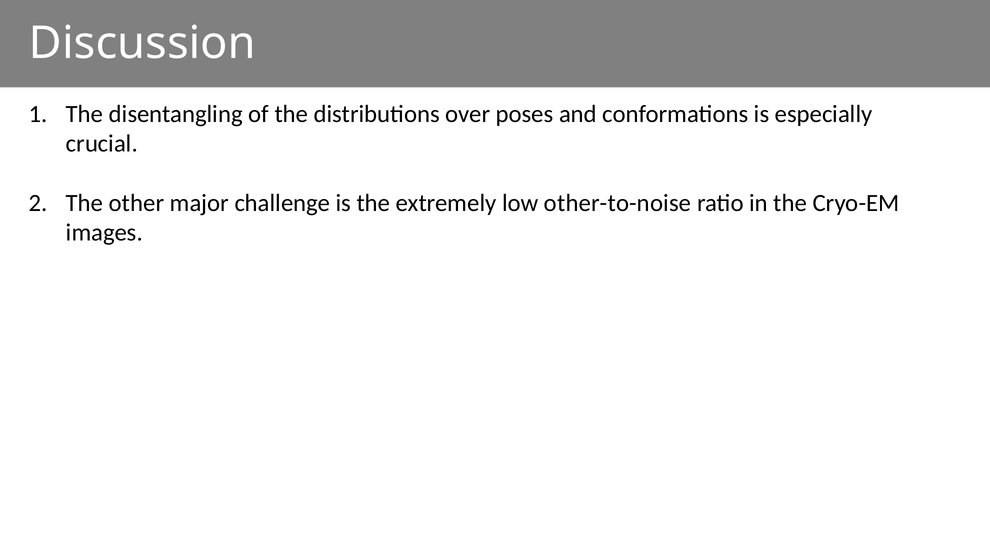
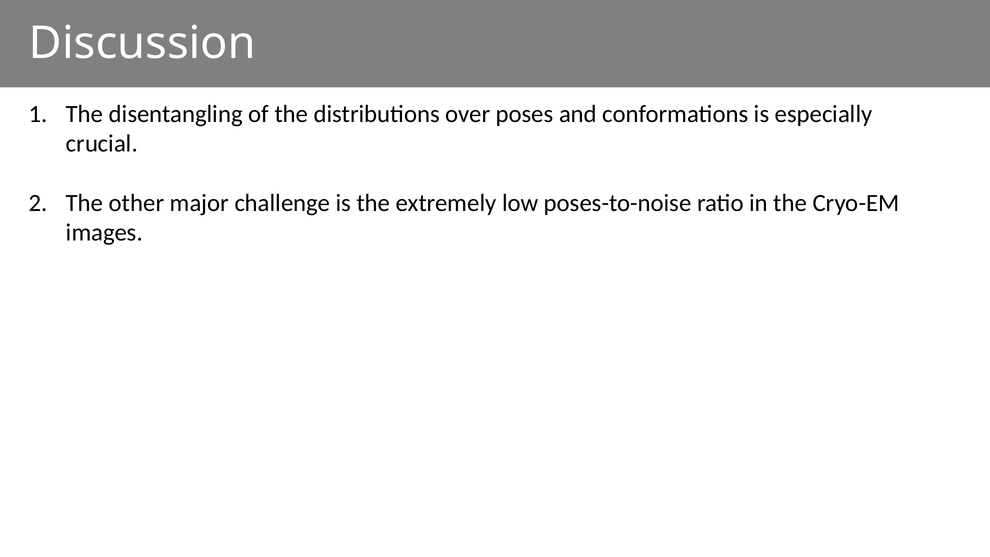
other-to-noise: other-to-noise -> poses-to-noise
